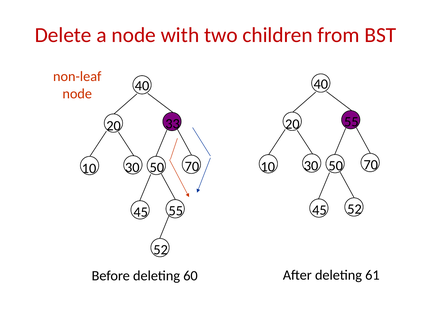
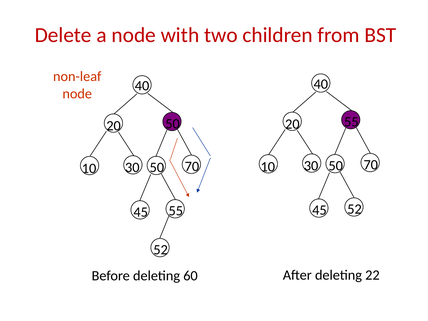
20 33: 33 -> 50
61: 61 -> 22
